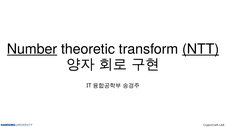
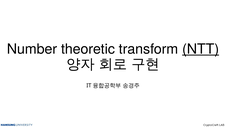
Number underline: present -> none
